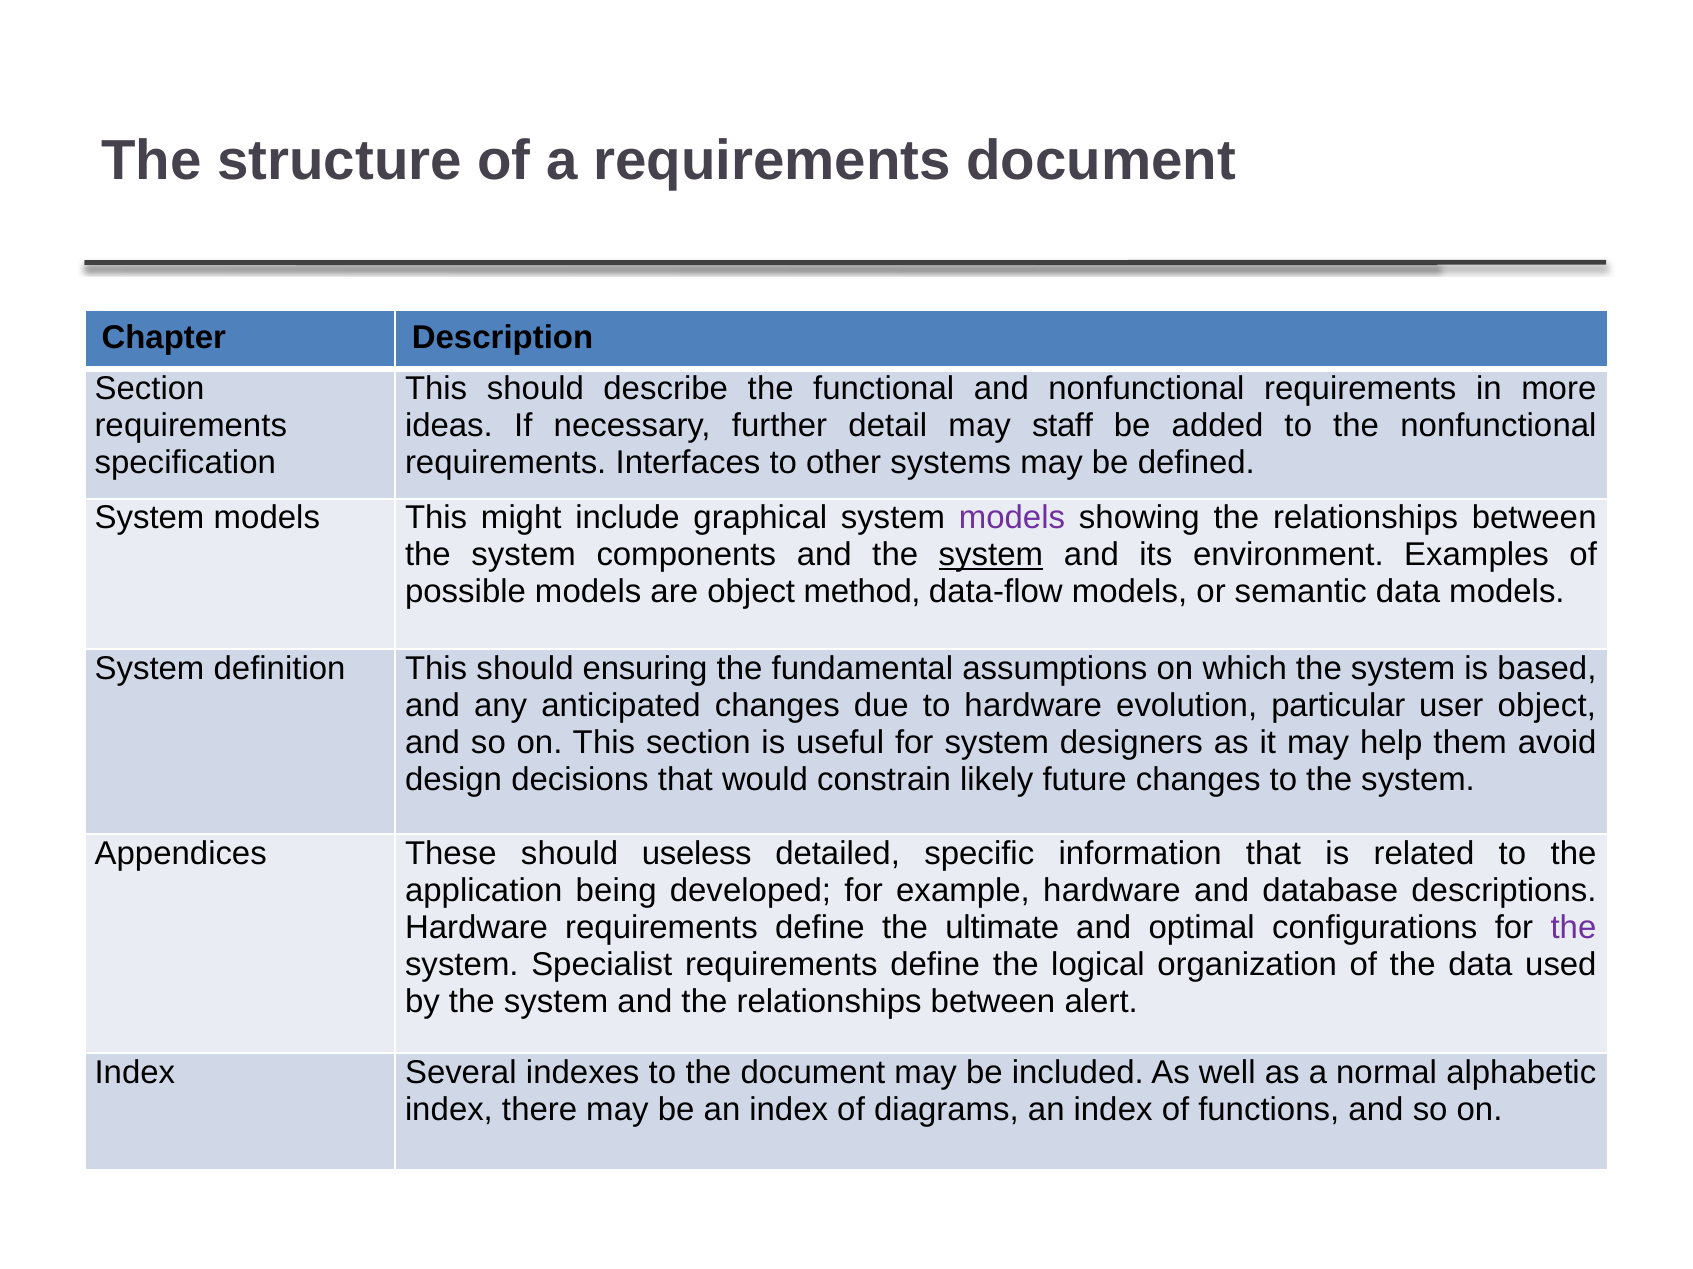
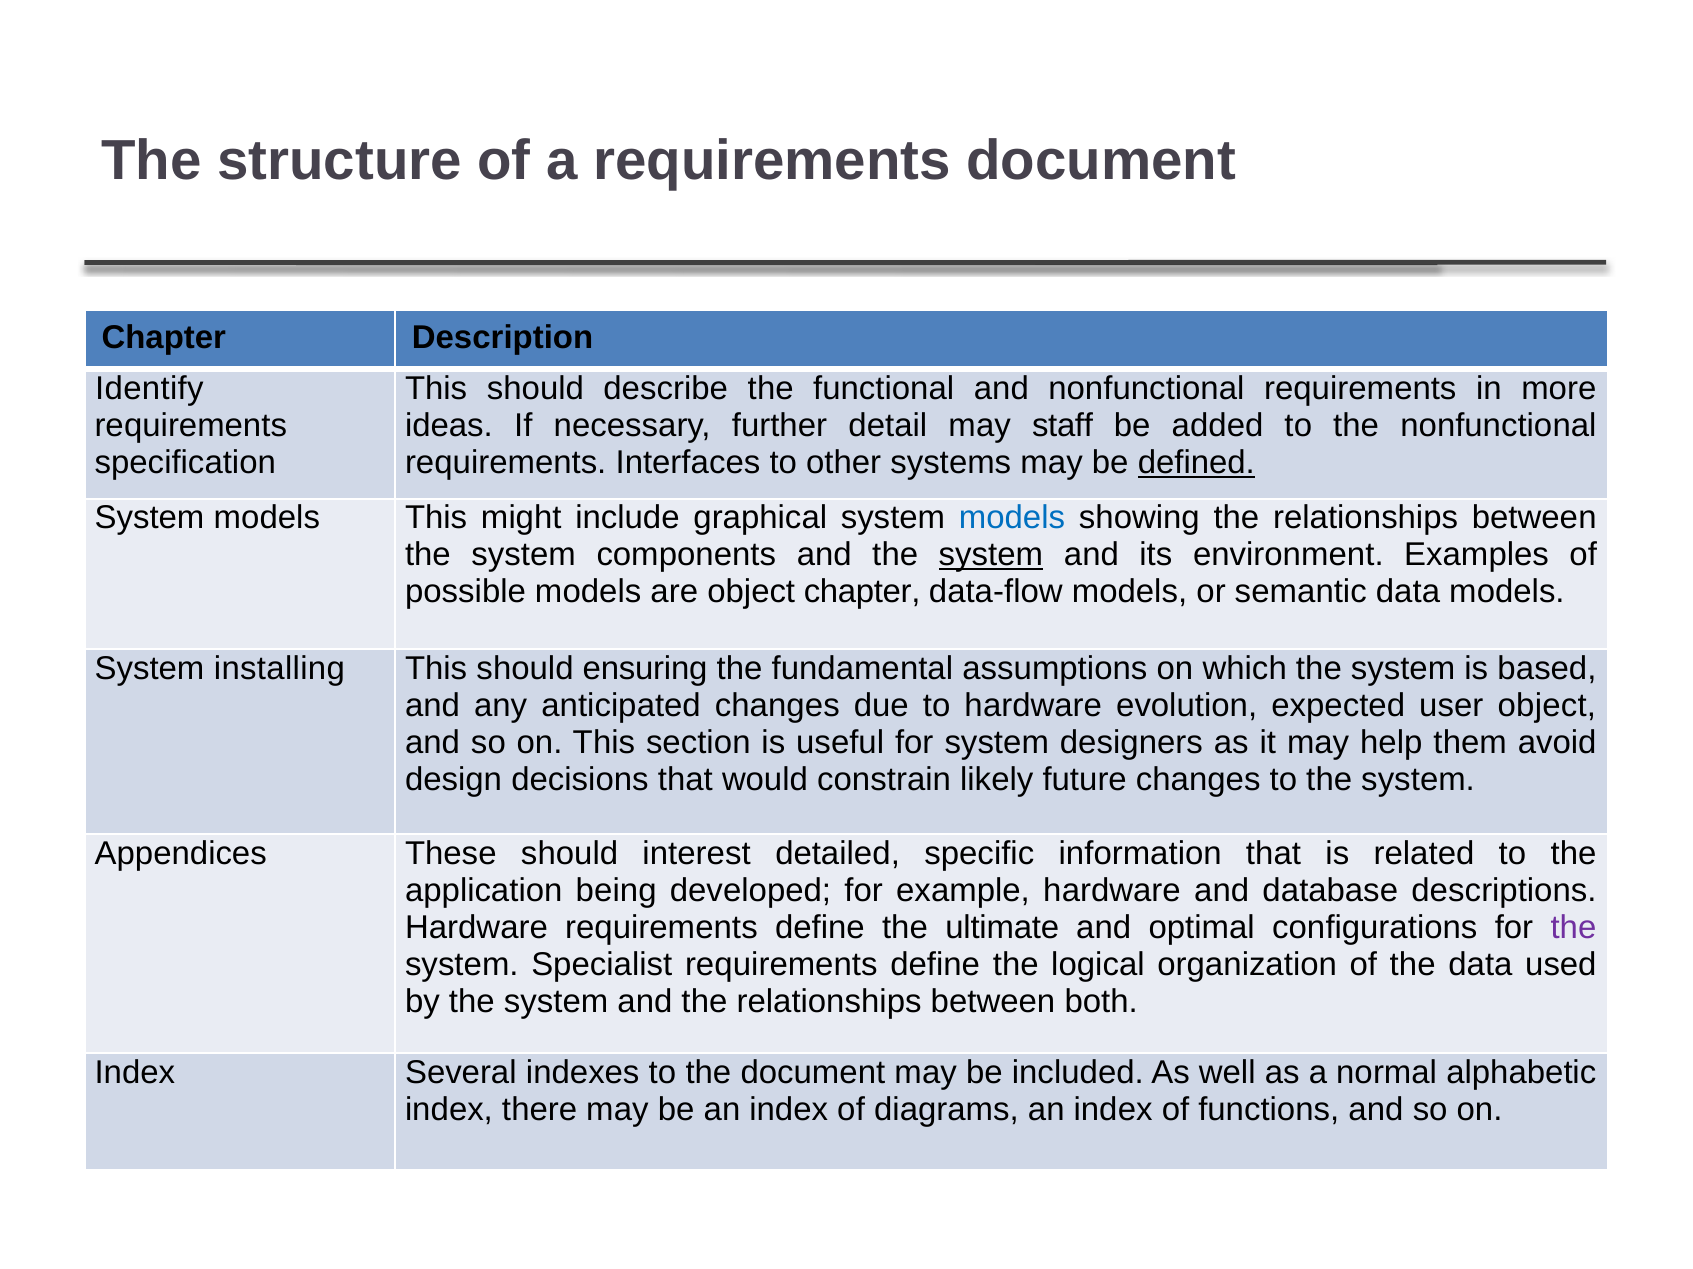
Section at (150, 389): Section -> Identify
defined underline: none -> present
models at (1012, 518) colour: purple -> blue
object method: method -> chapter
definition: definition -> installing
particular: particular -> expected
useless: useless -> interest
alert: alert -> both
